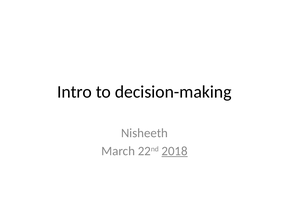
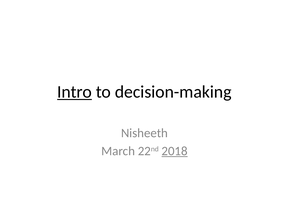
Intro underline: none -> present
